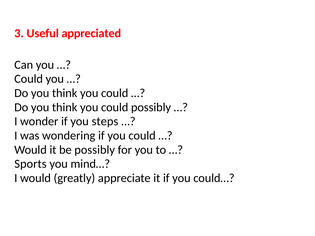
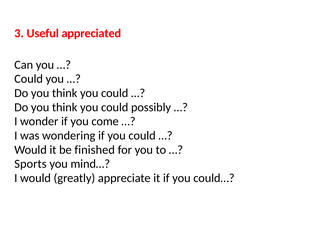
steps: steps -> come
be possibly: possibly -> finished
